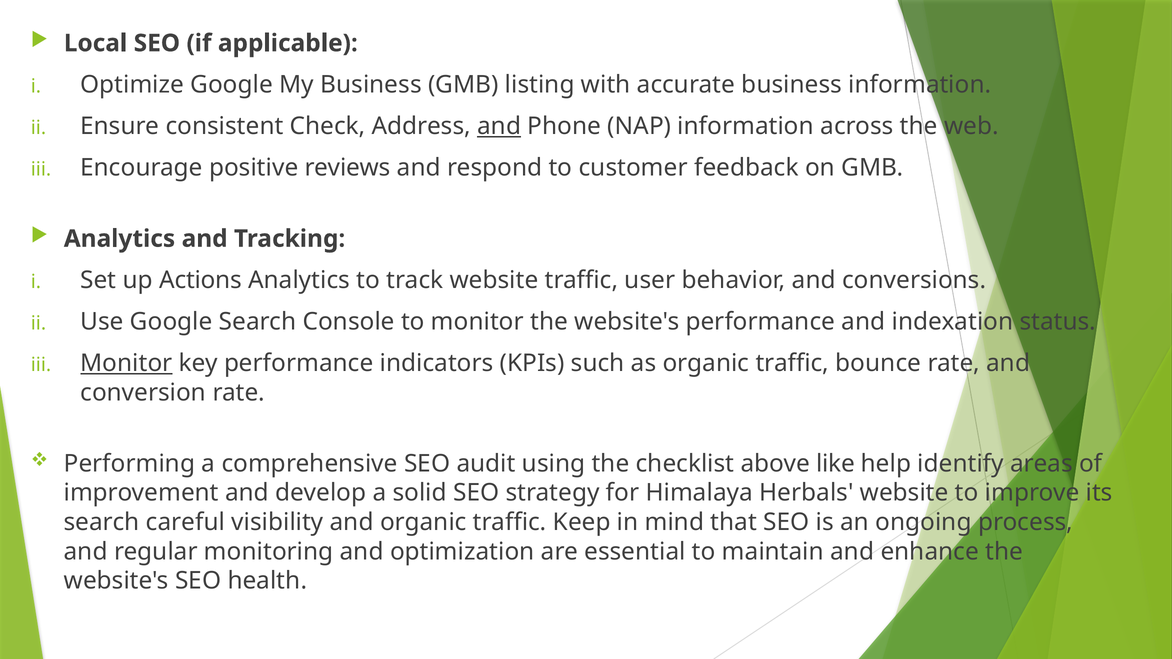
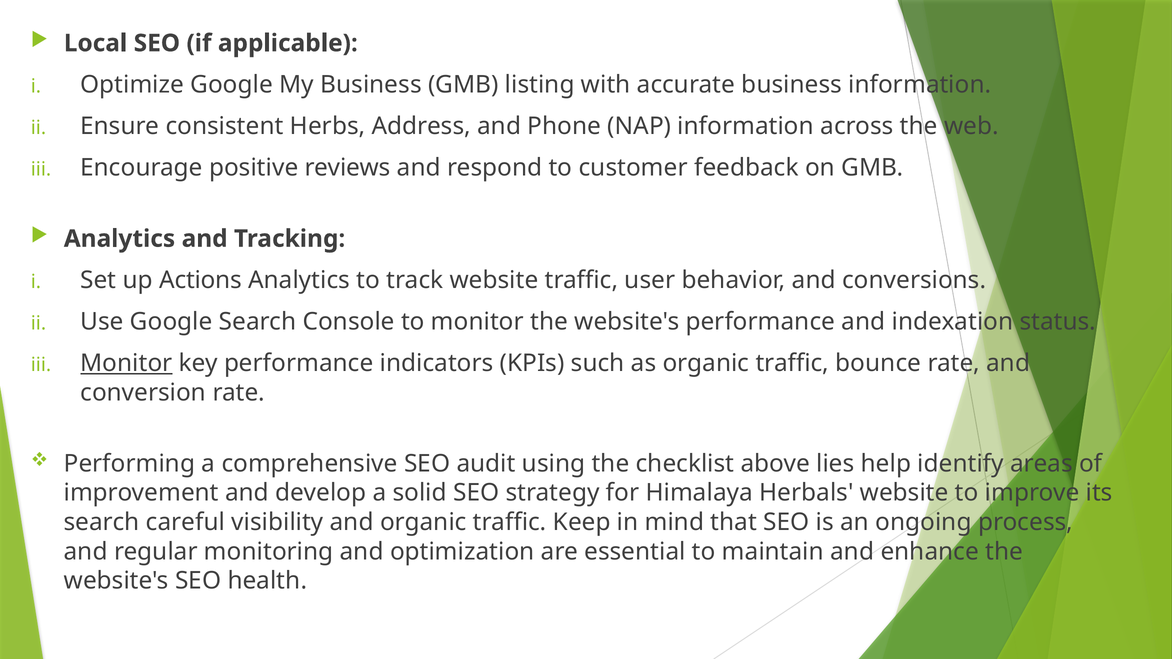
Check: Check -> Herbs
and at (499, 126) underline: present -> none
like: like -> lies
